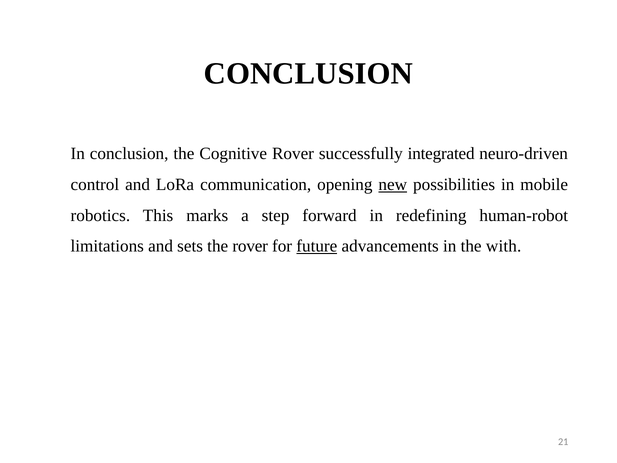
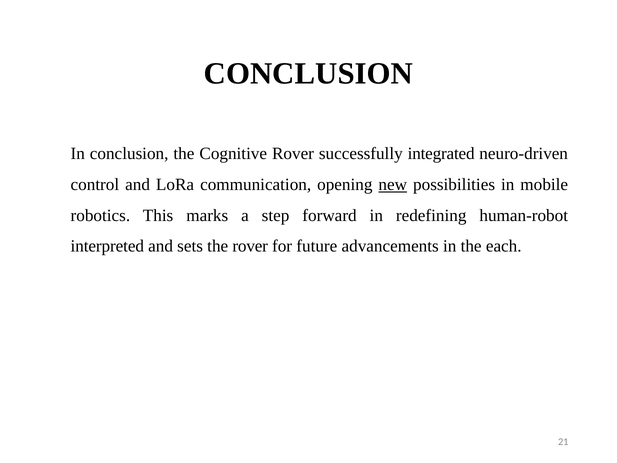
limitations: limitations -> interpreted
future underline: present -> none
with: with -> each
